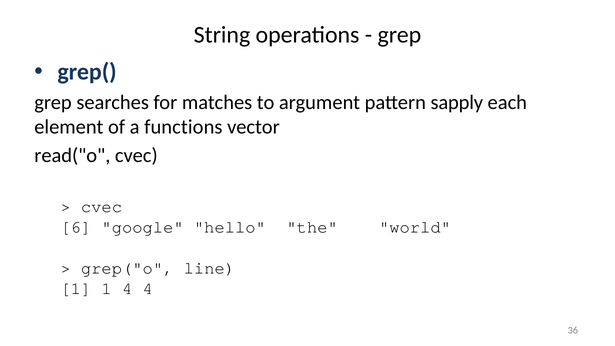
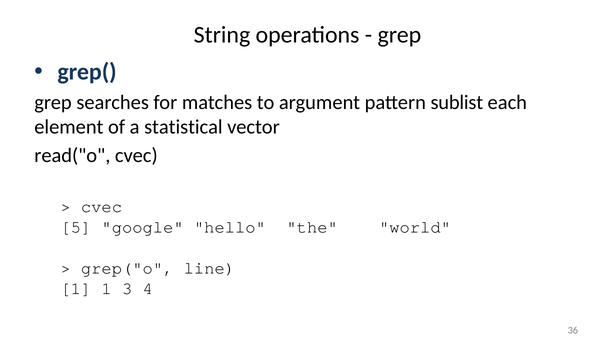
sapply: sapply -> sublist
functions: functions -> statistical
6: 6 -> 5
1 4: 4 -> 3
